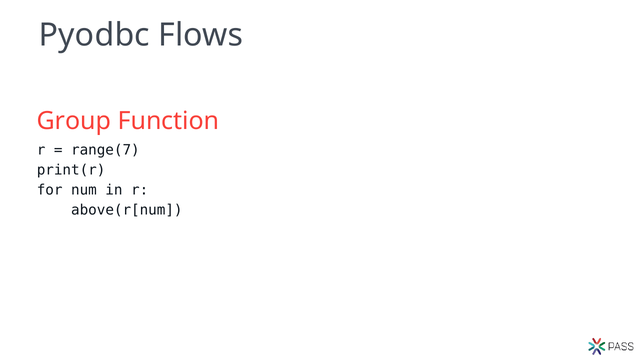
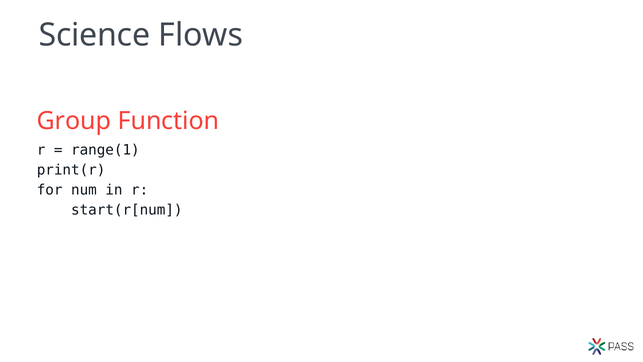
Pyodbc: Pyodbc -> Science
range(7: range(7 -> range(1
above(r[num: above(r[num -> start(r[num
